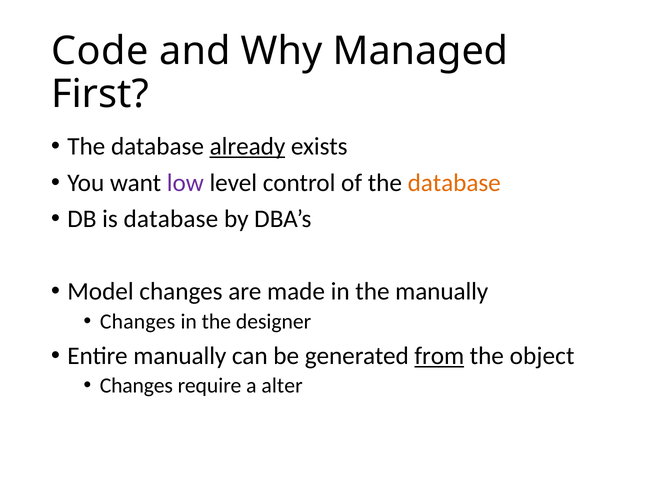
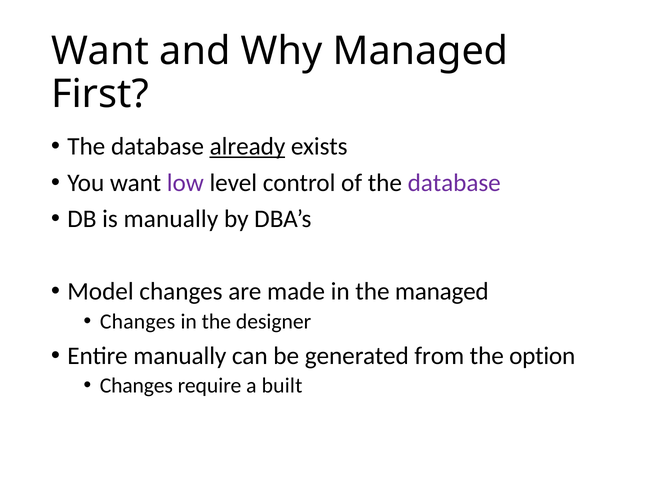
Code at (100, 51): Code -> Want
database at (454, 183) colour: orange -> purple
is database: database -> manually
the manually: manually -> managed
from underline: present -> none
object: object -> option
alter: alter -> built
